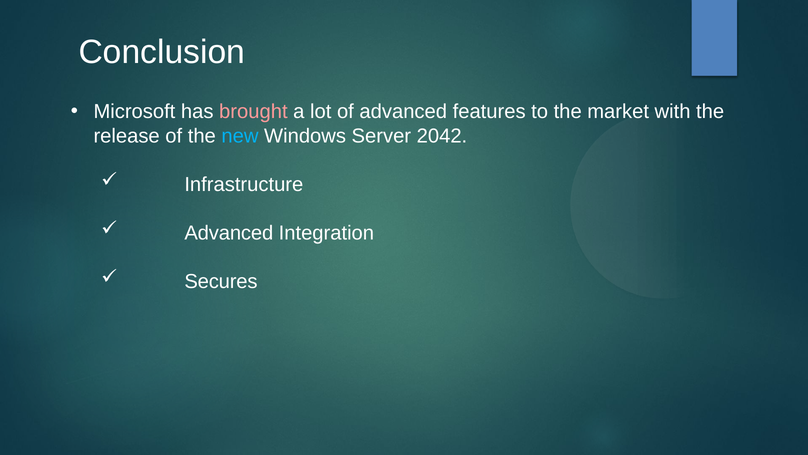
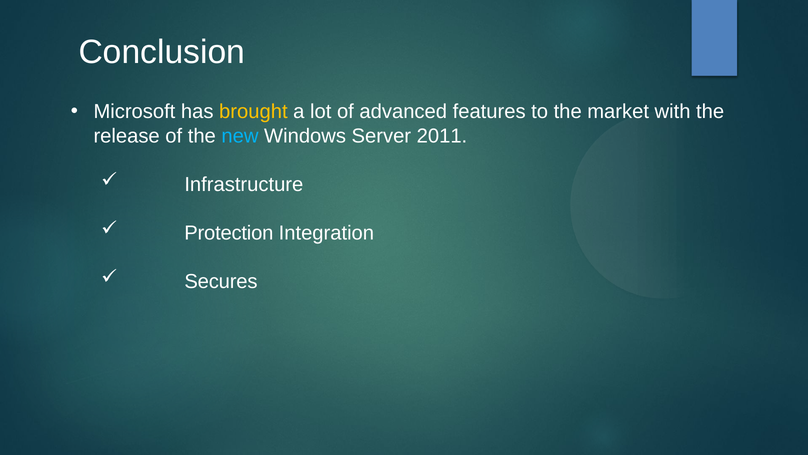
brought colour: pink -> yellow
2042: 2042 -> 2011
Advanced at (229, 233): Advanced -> Protection
